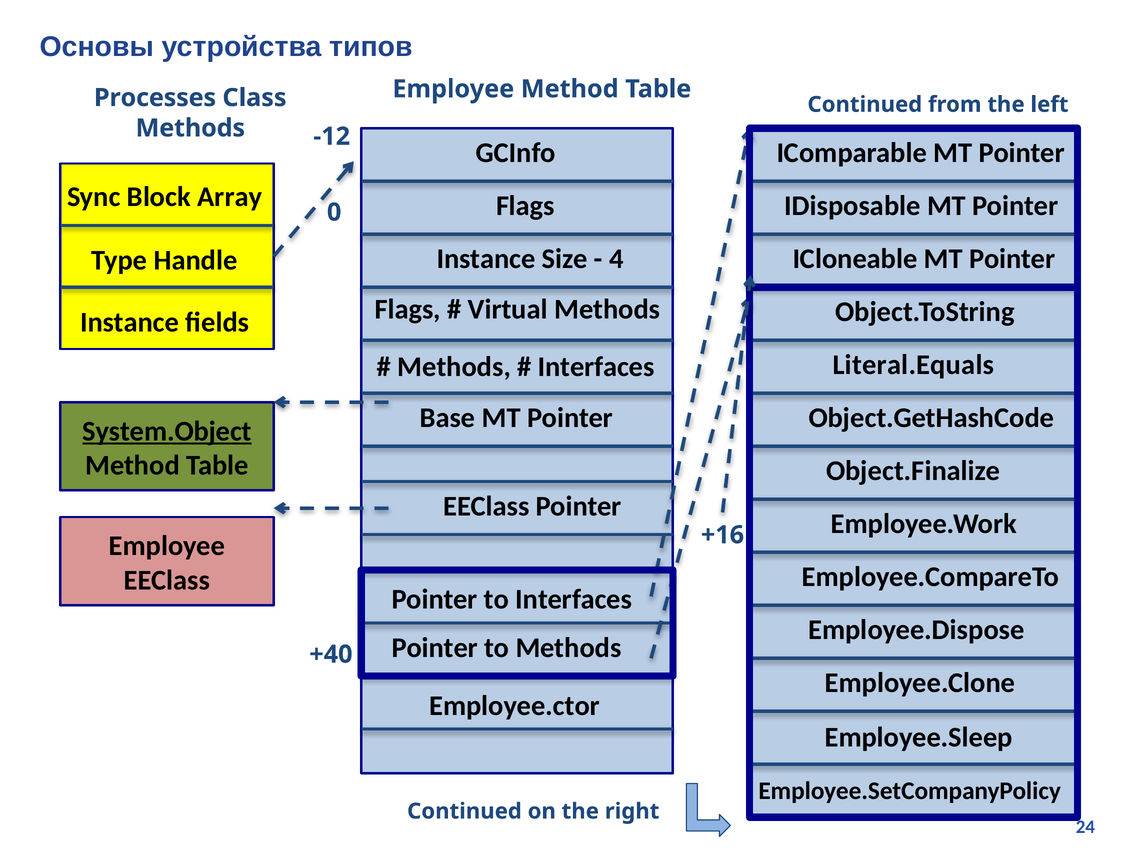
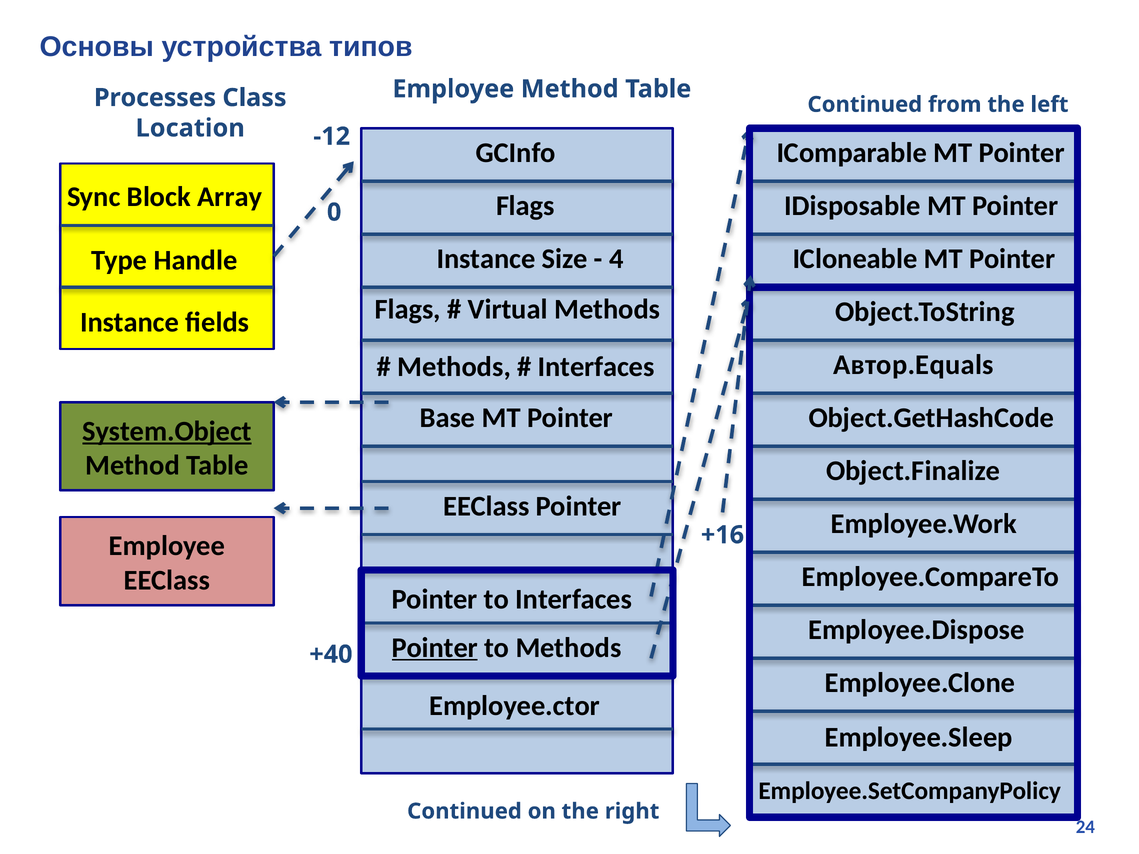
Methods at (190, 128): Methods -> Location
Literal.Equals: Literal.Equals -> Автор.Equals
Pointer at (435, 648) underline: none -> present
